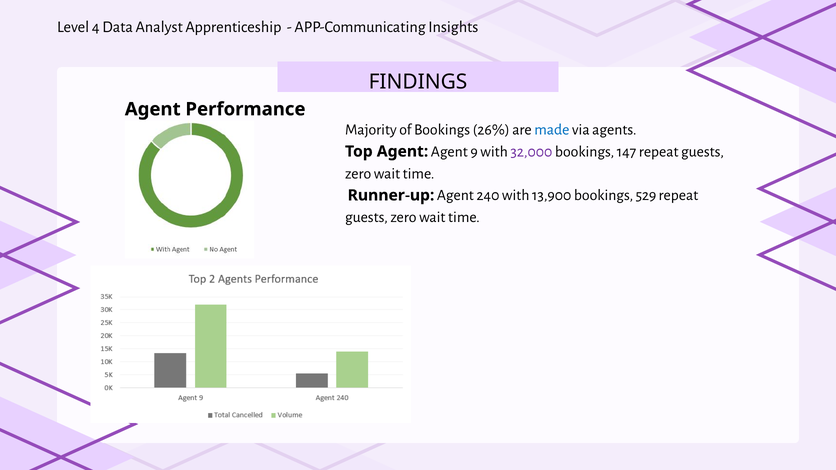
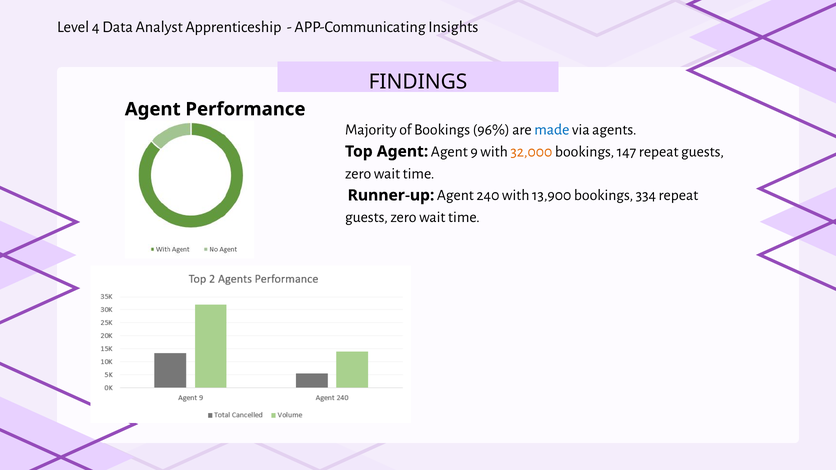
26%: 26% -> 96%
32,000 colour: purple -> orange
529: 529 -> 334
